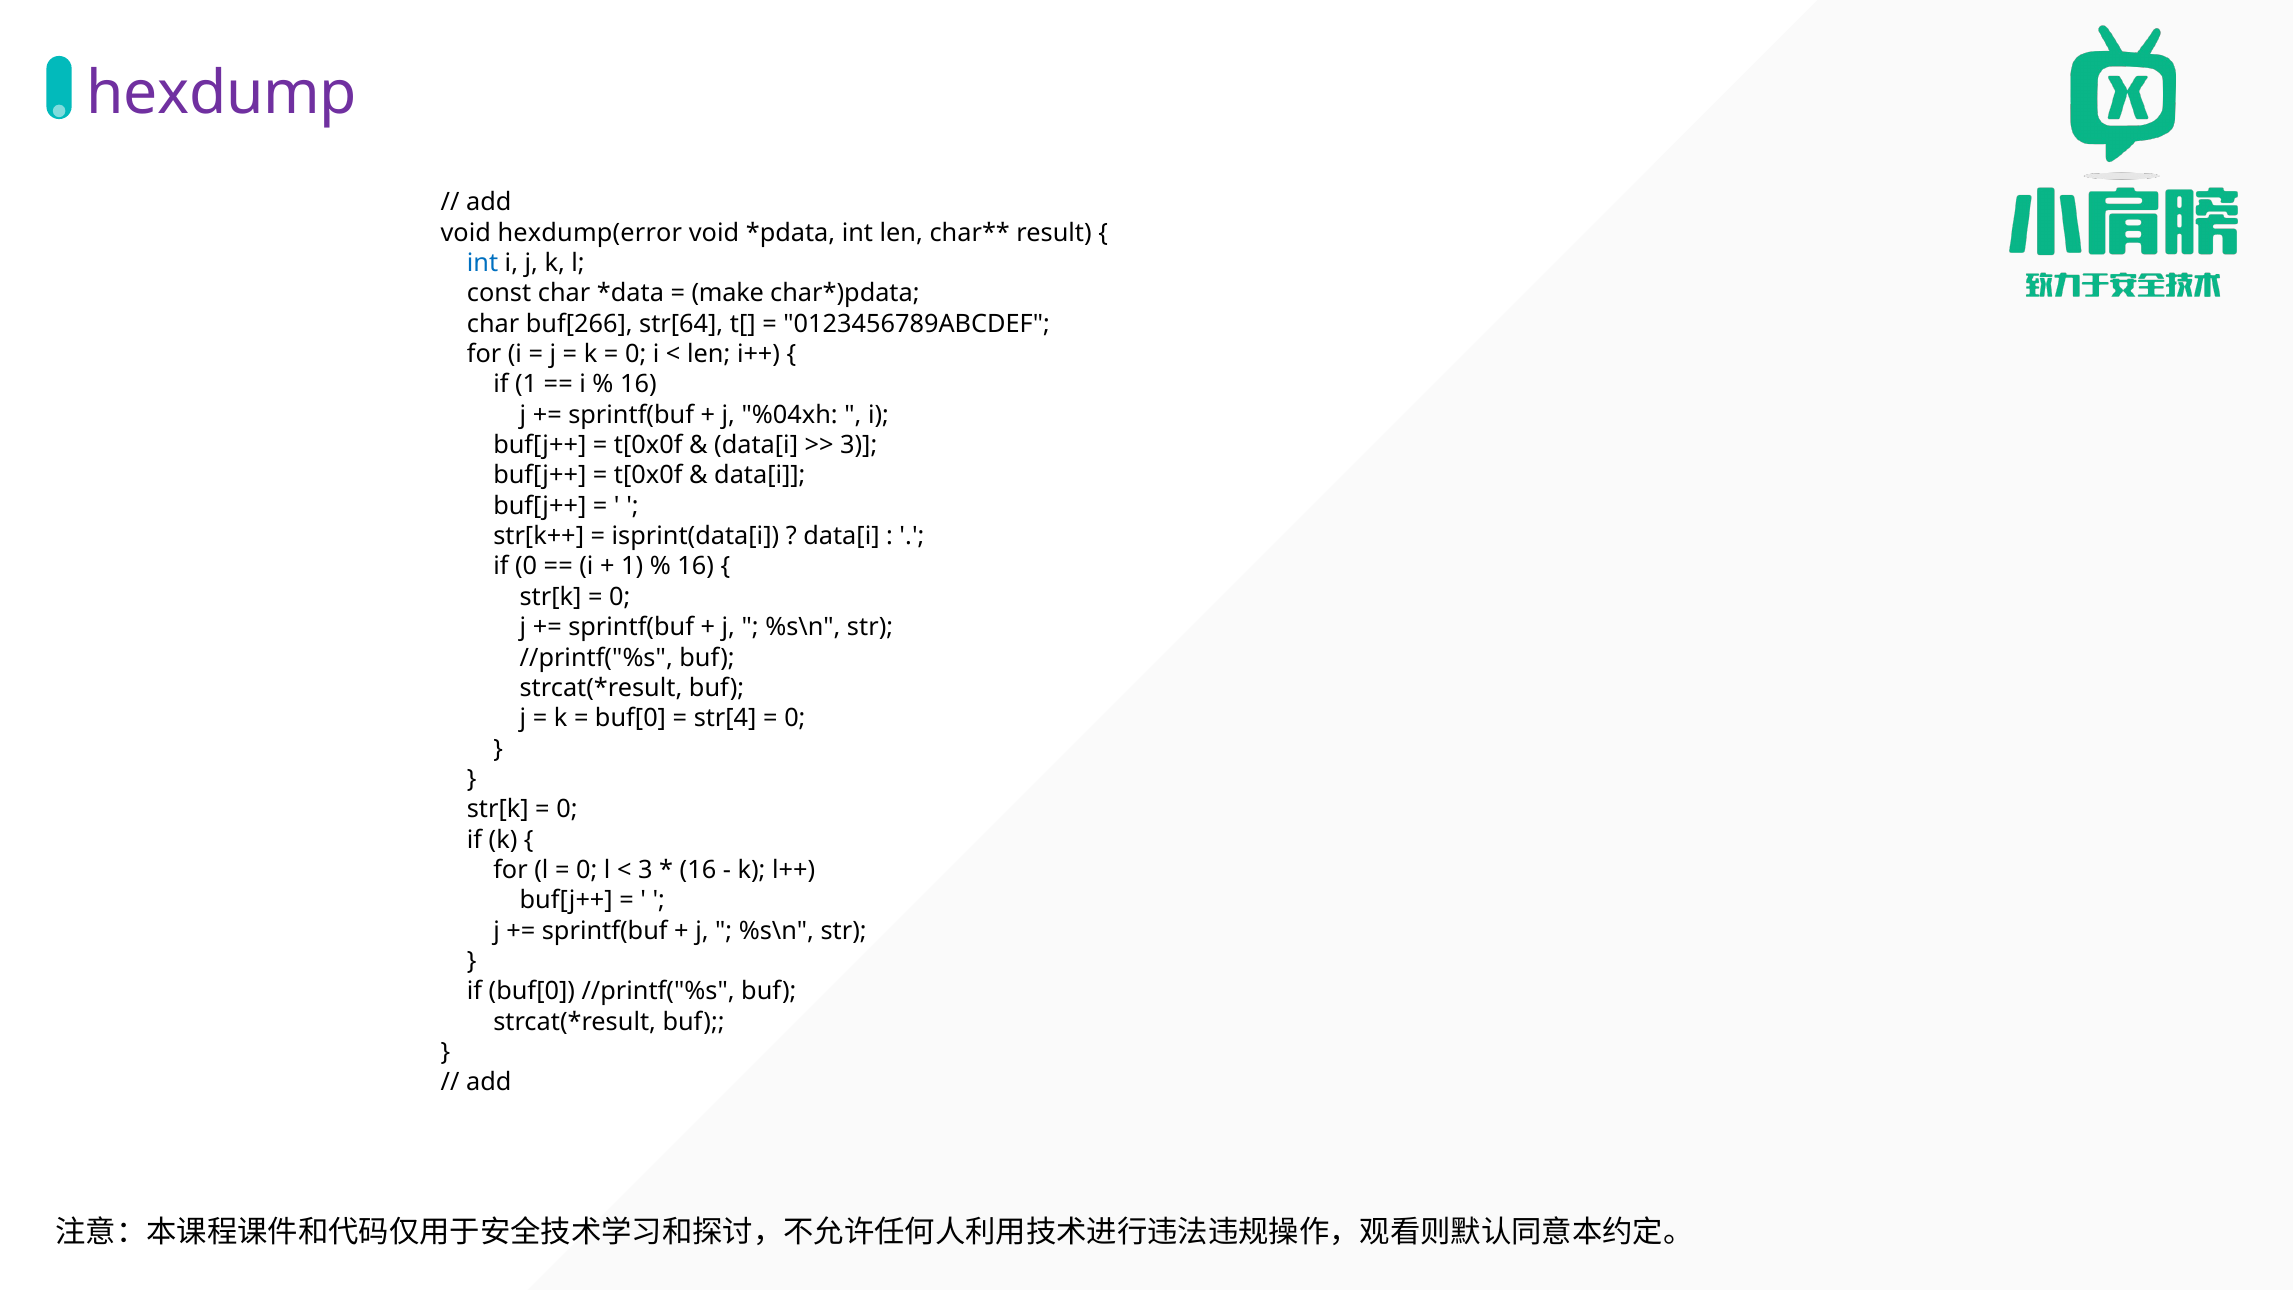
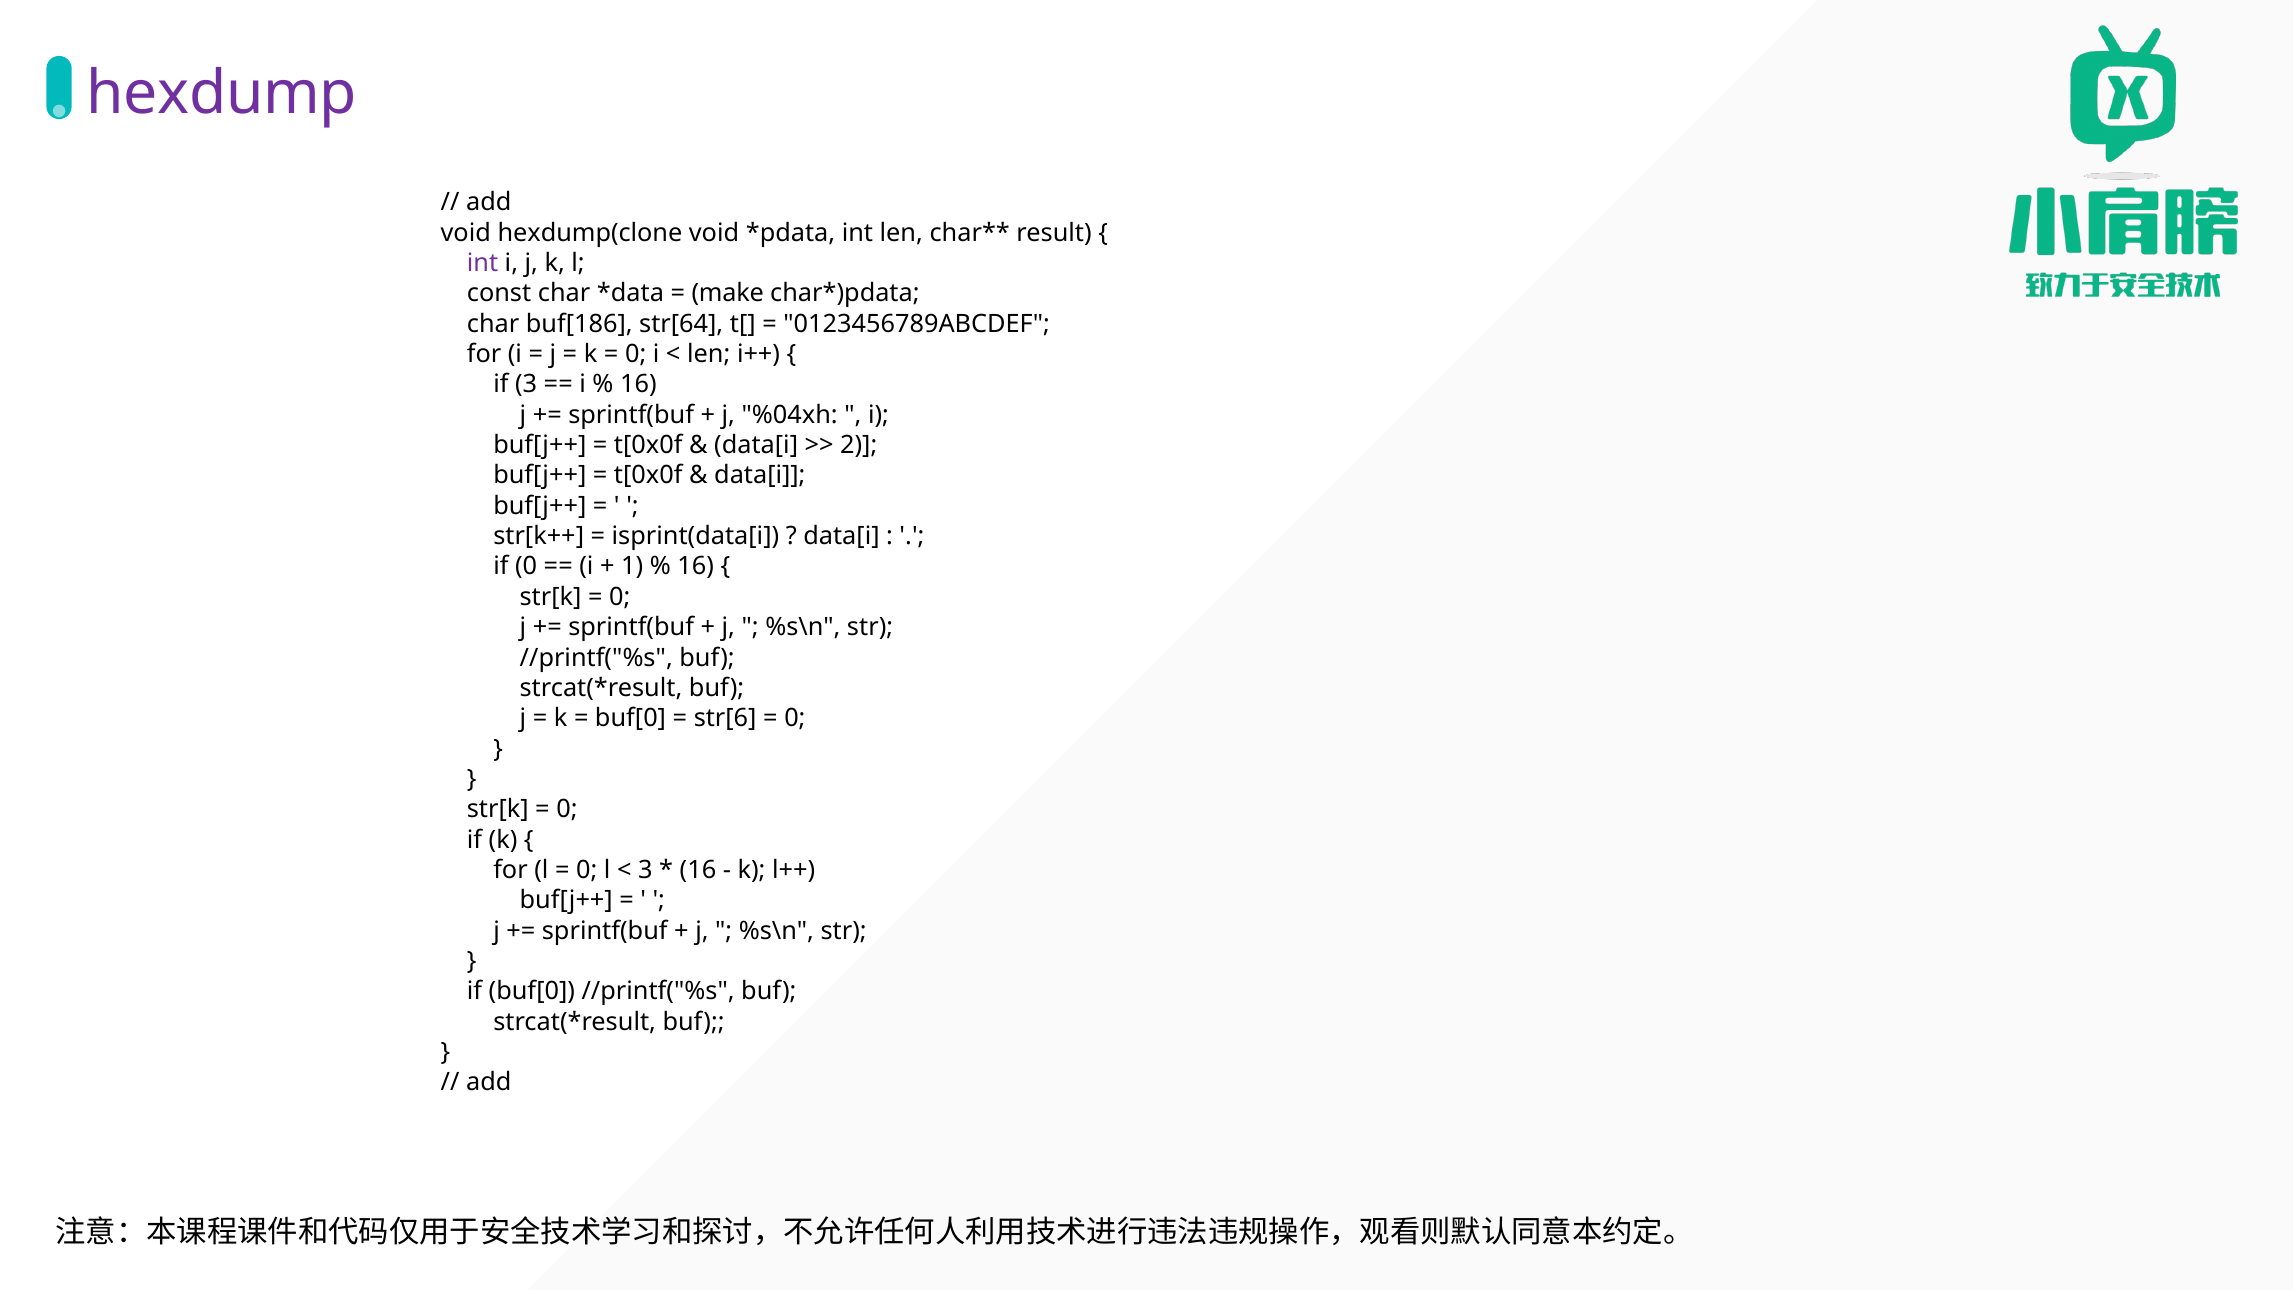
hexdump(error: hexdump(error -> hexdump(clone
int at (483, 263) colour: blue -> purple
buf[266: buf[266 -> buf[186
if 1: 1 -> 3
3 at (859, 445): 3 -> 2
str[4: str[4 -> str[6
